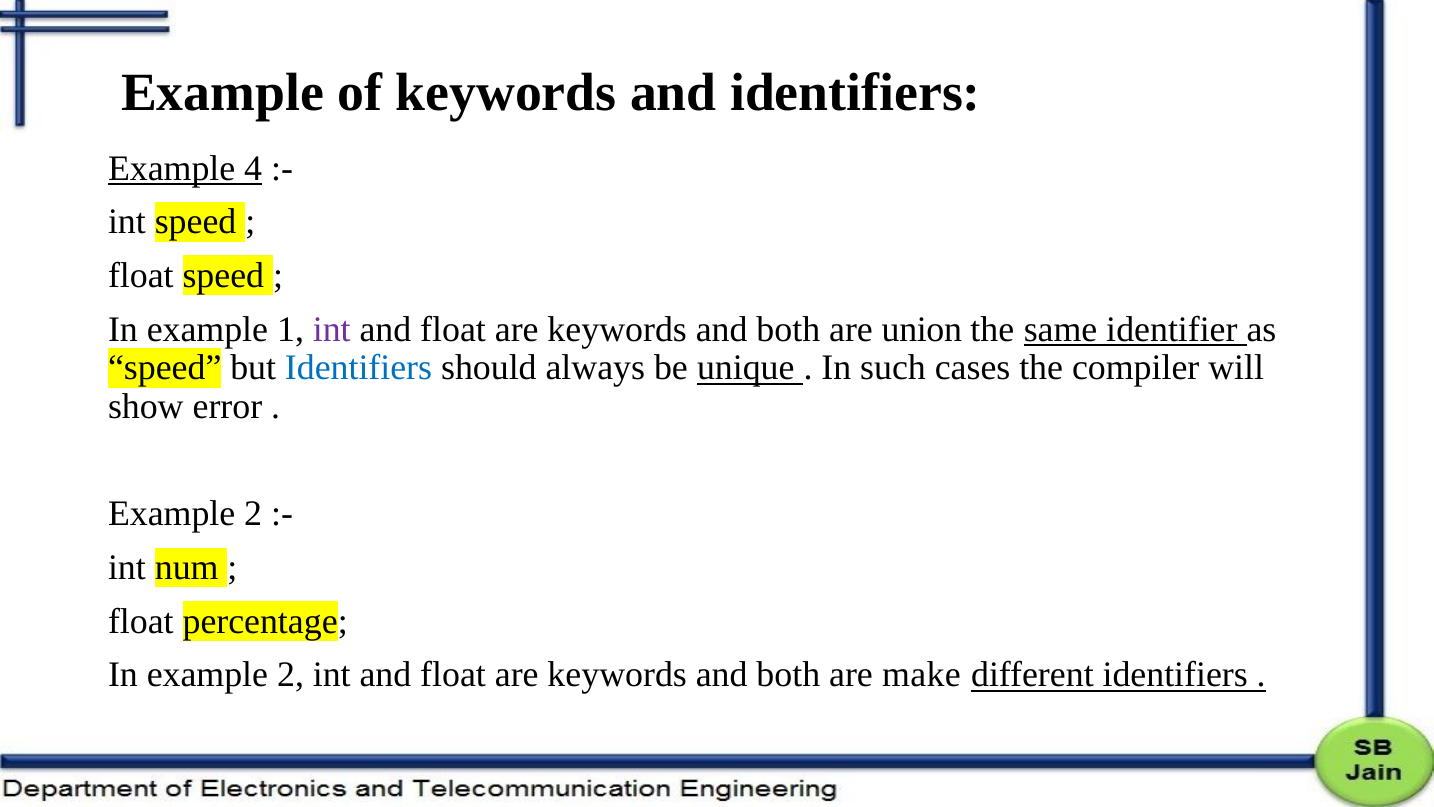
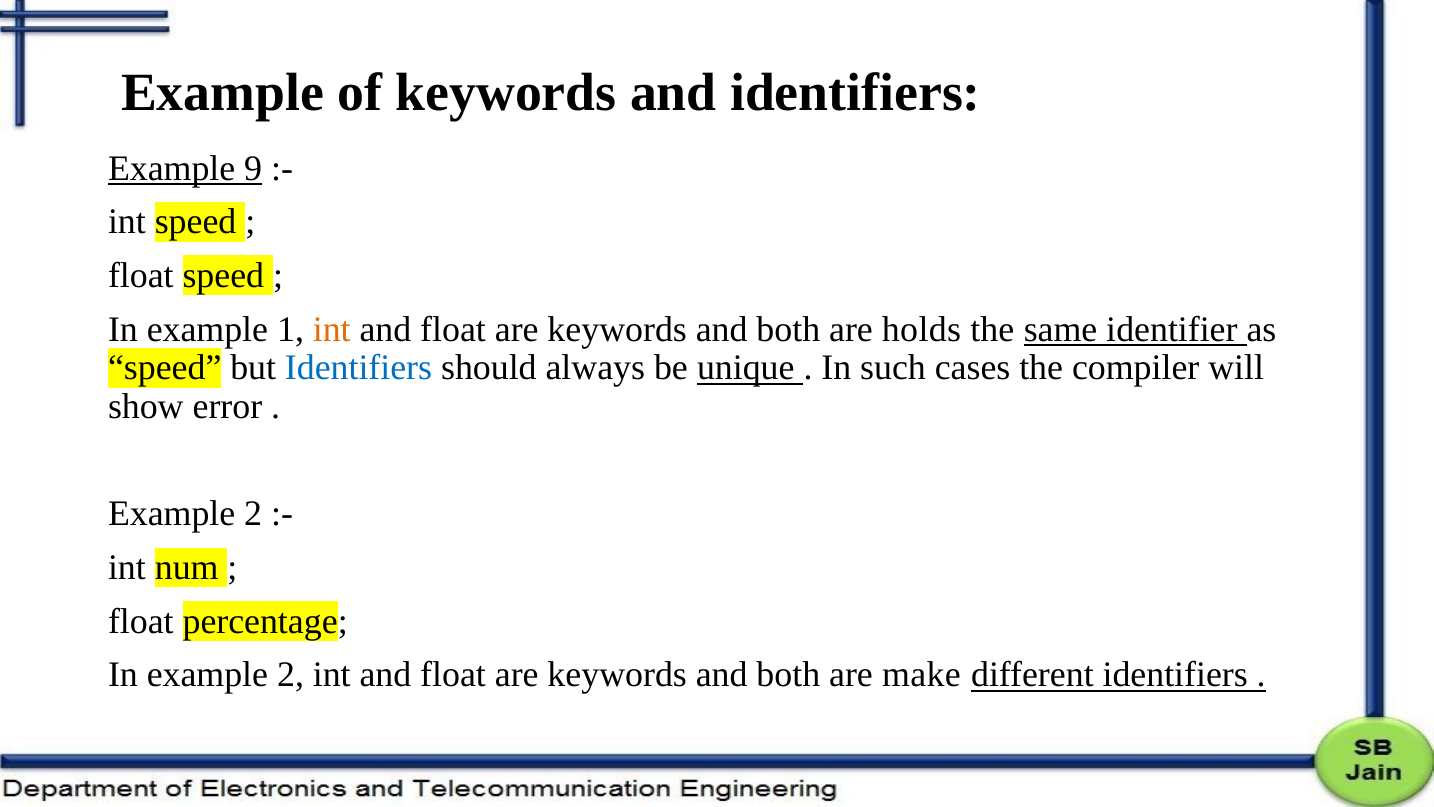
4: 4 -> 9
int at (332, 329) colour: purple -> orange
union: union -> holds
